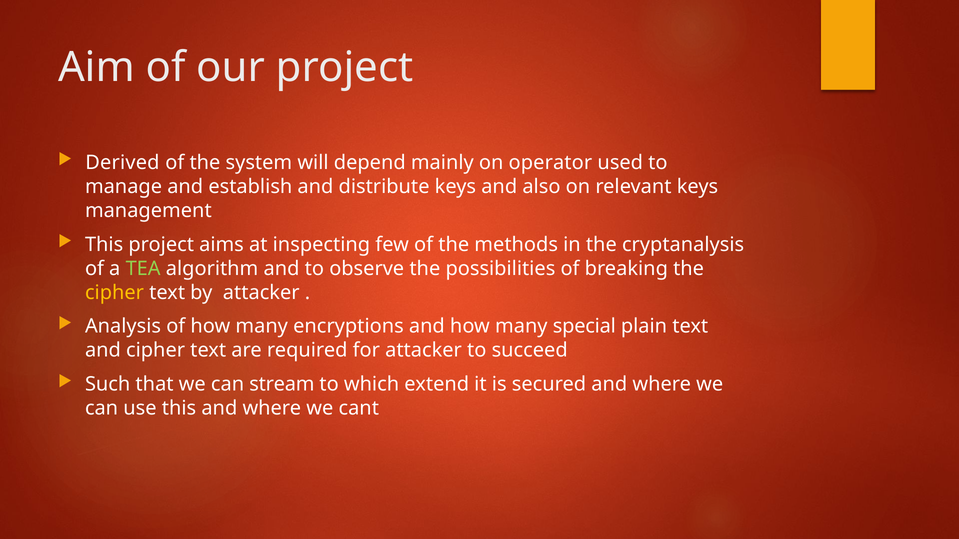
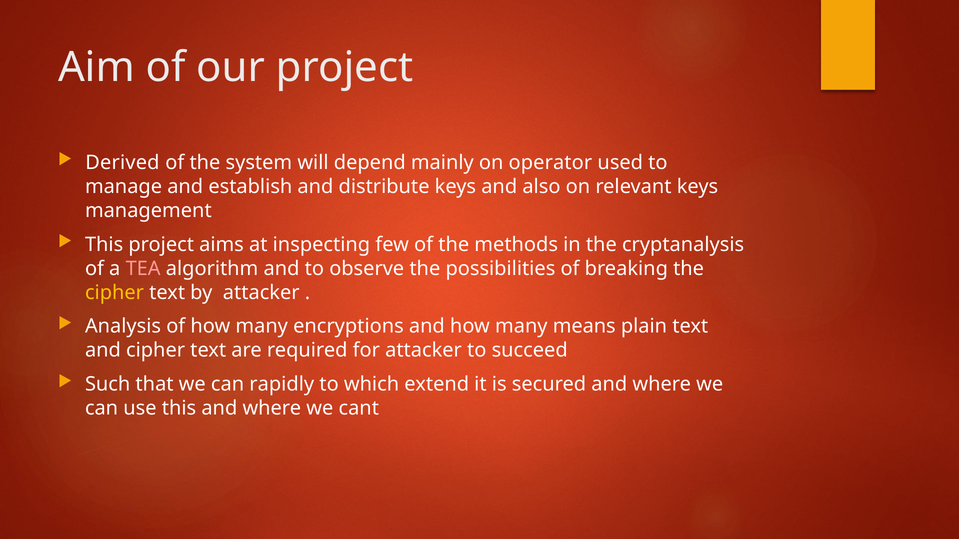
TEA colour: light green -> pink
special: special -> means
stream: stream -> rapidly
